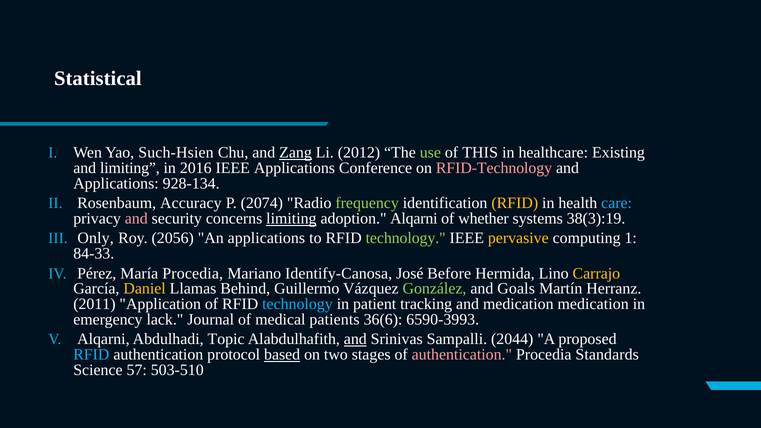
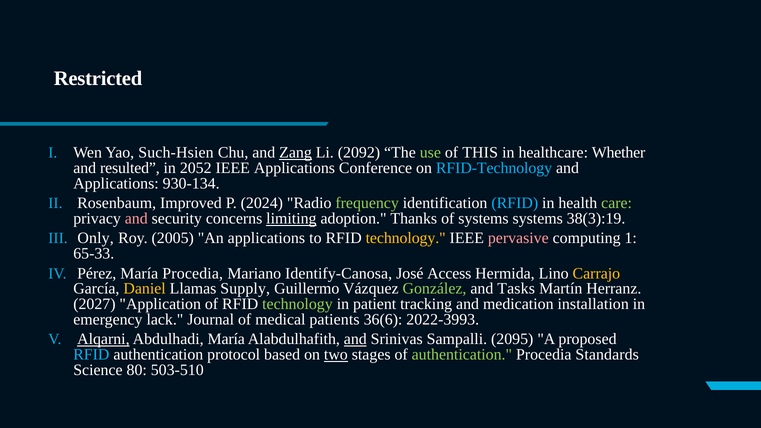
Statistical: Statistical -> Restricted
2012: 2012 -> 2092
Existing: Existing -> Whether
and limiting: limiting -> resulted
2016: 2016 -> 2052
RFID-Technology colour: pink -> light blue
928-134: 928-134 -> 930-134
Accuracy: Accuracy -> Improved
2074: 2074 -> 2024
RFID at (515, 203) colour: yellow -> light blue
care colour: light blue -> light green
adoption Alqarni: Alqarni -> Thanks
of whether: whether -> systems
2056: 2056 -> 2005
technology at (406, 238) colour: light green -> yellow
pervasive colour: yellow -> pink
84-33: 84-33 -> 65-33
Before: Before -> Access
Behind: Behind -> Supply
Goals: Goals -> Tasks
2011: 2011 -> 2027
technology at (297, 304) colour: light blue -> light green
medication medication: medication -> installation
6590-3993: 6590-3993 -> 2022-3993
Alqarni at (103, 339) underline: none -> present
Abdulhadi Topic: Topic -> María
2044: 2044 -> 2095
based underline: present -> none
two underline: none -> present
authentication at (462, 355) colour: pink -> light green
57: 57 -> 80
